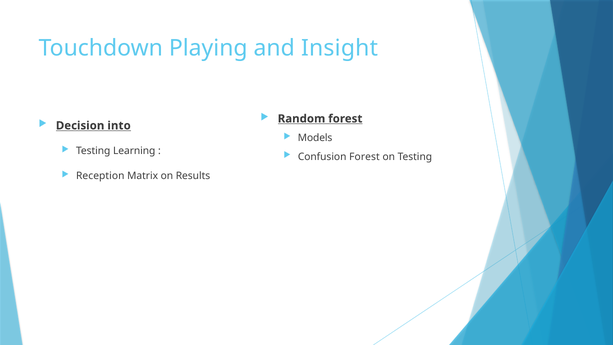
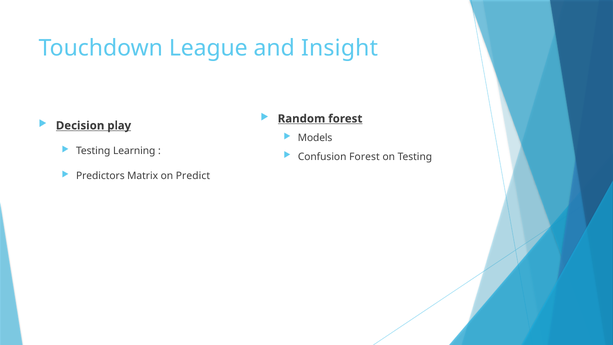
Playing: Playing -> League
into: into -> play
Reception: Reception -> Predictors
Results: Results -> Predict
